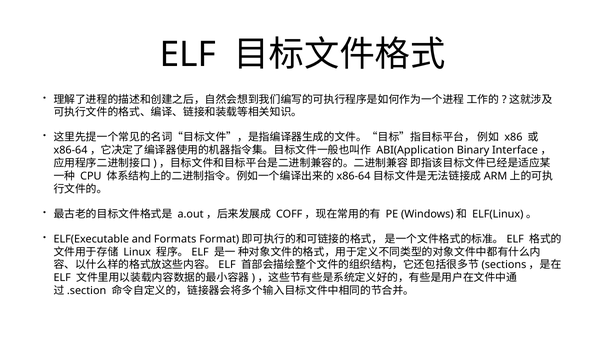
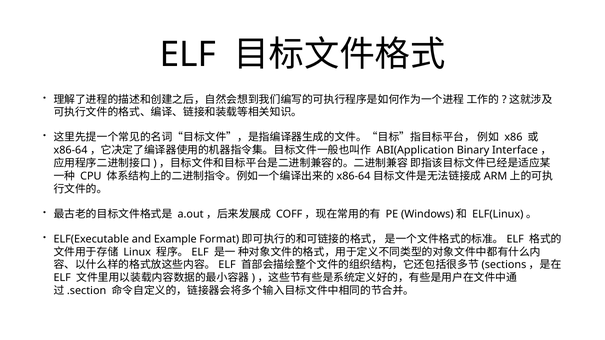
Formats: Formats -> Example
